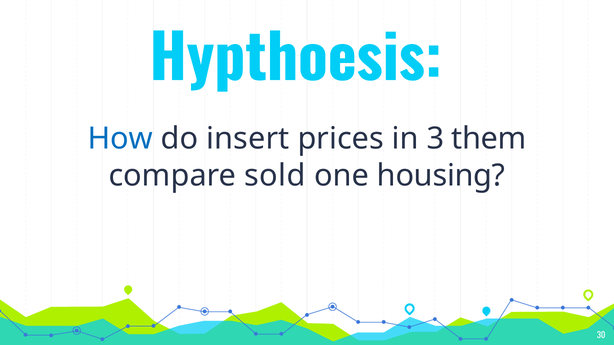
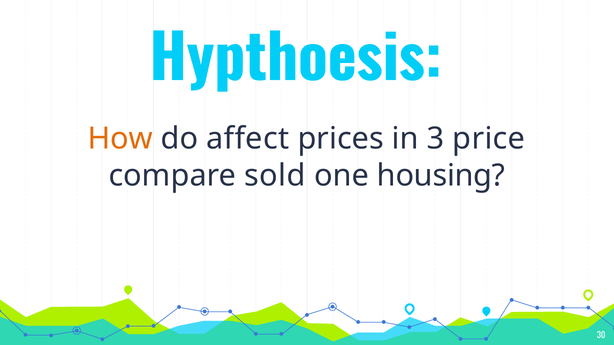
How colour: blue -> orange
insert: insert -> affect
them: them -> price
